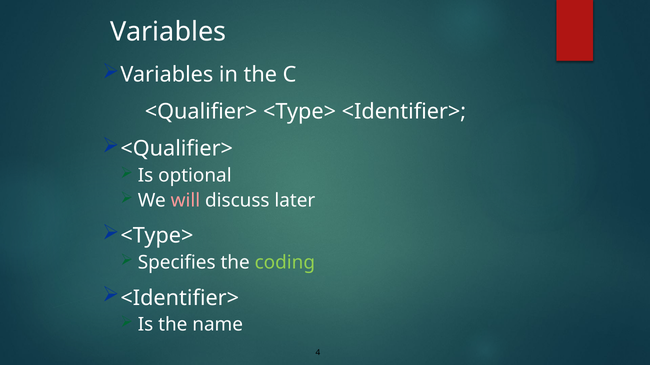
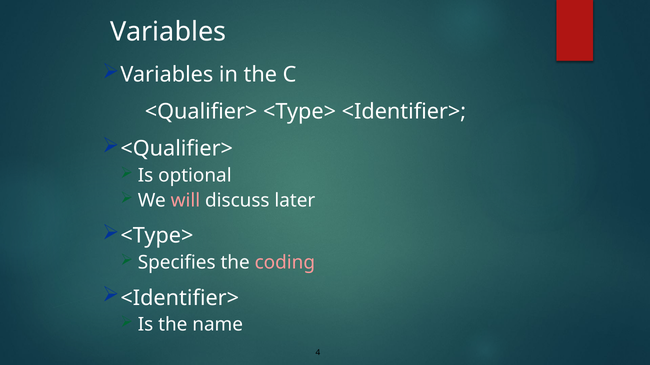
coding colour: light green -> pink
